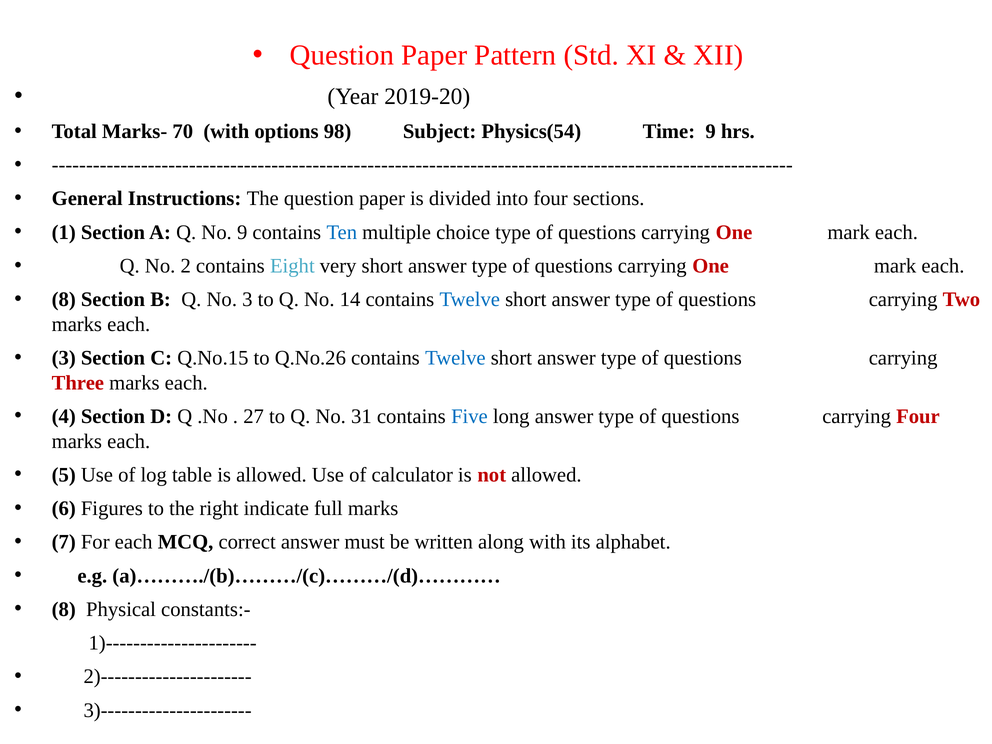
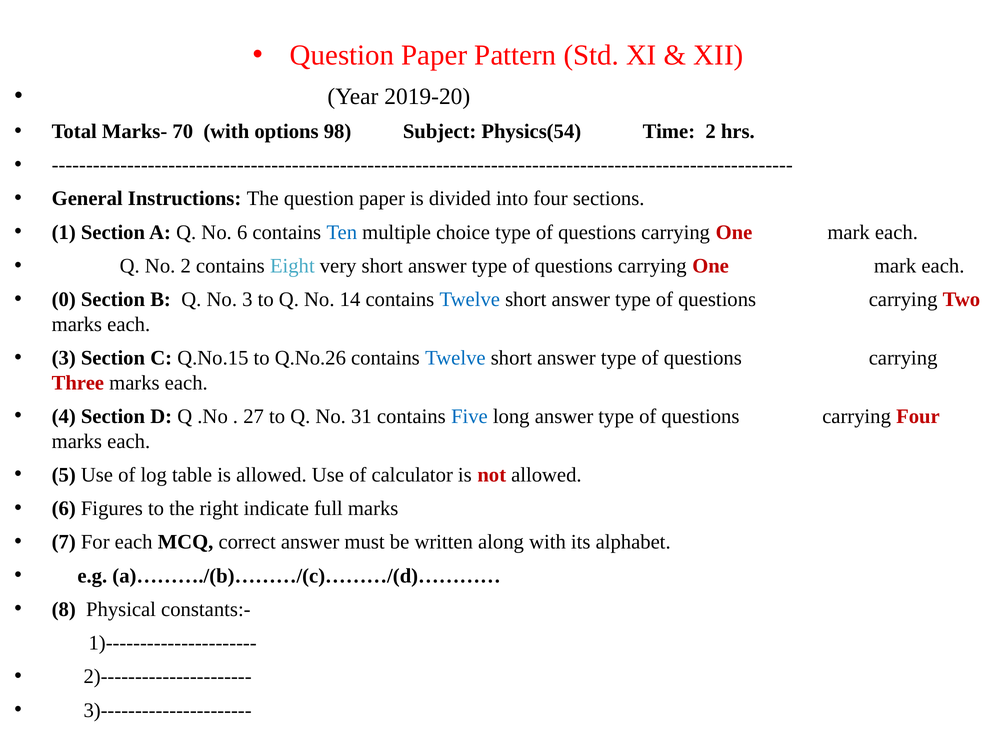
Time 9: 9 -> 2
No 9: 9 -> 6
8 at (64, 300): 8 -> 0
